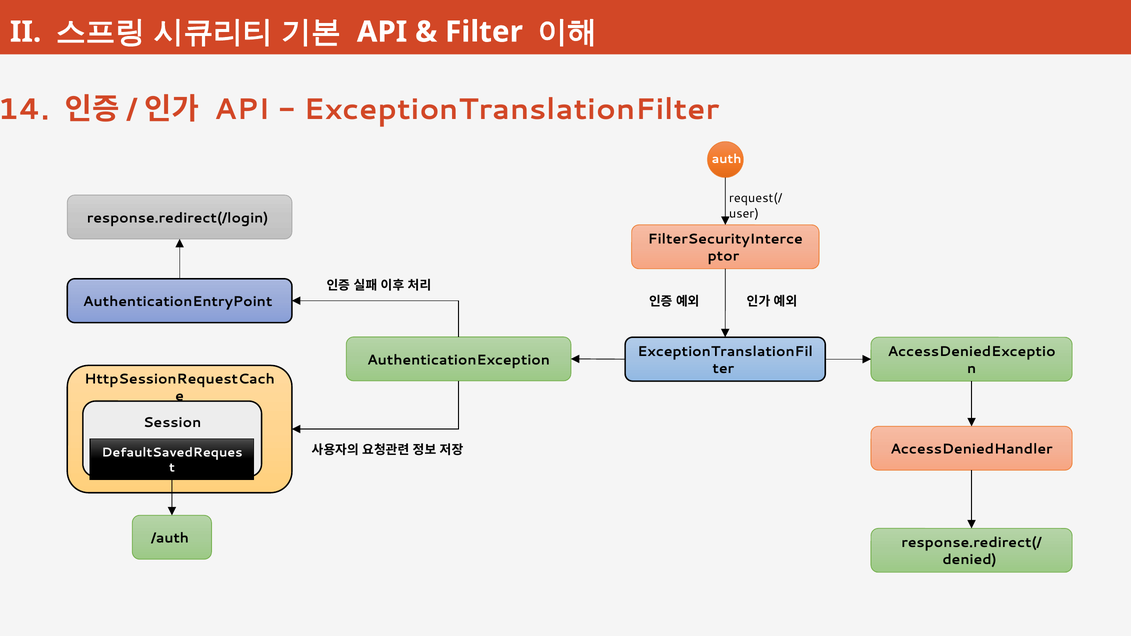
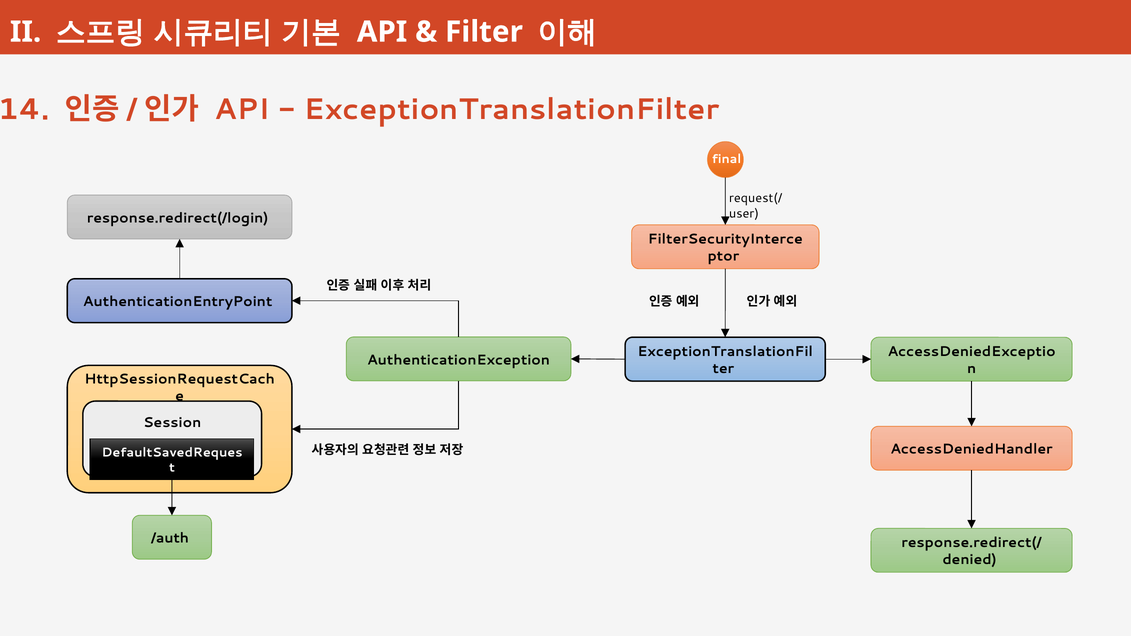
auth: auth -> final
